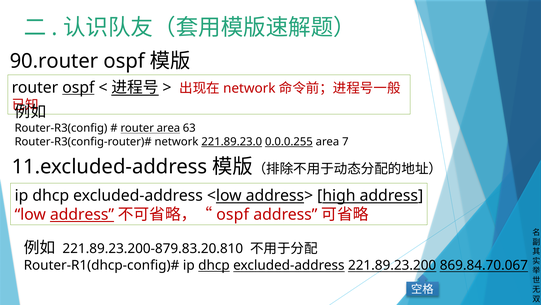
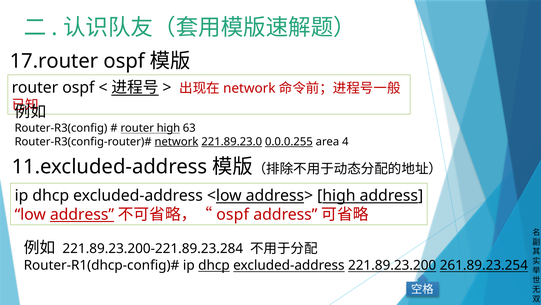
90.router: 90.router -> 17.router
ospf at (78, 87) underline: present -> none
router area: area -> high
network at (176, 141) underline: none -> present
7: 7 -> 4
221.89.23.200-879.83.20.810: 221.89.23.200-879.83.20.810 -> 221.89.23.200-221.89.23.284
869.84.70.067: 869.84.70.067 -> 261.89.23.254
